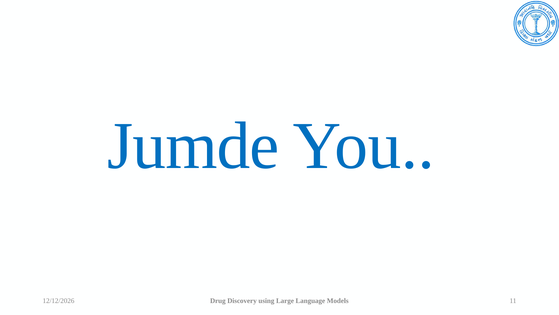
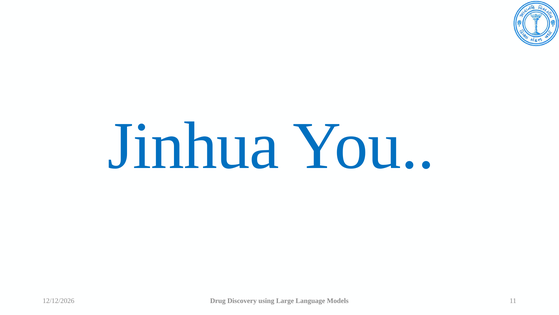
Jumde: Jumde -> Jinhua
